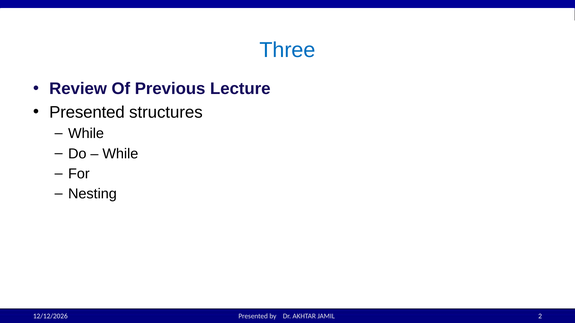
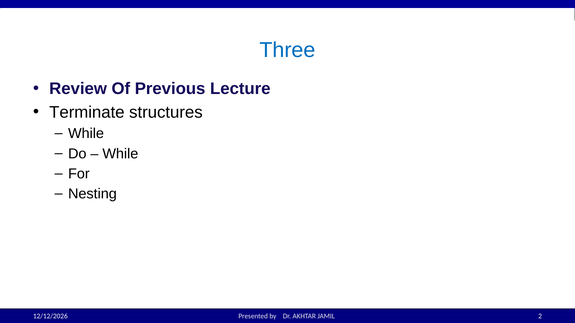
Presented at (87, 112): Presented -> Terminate
